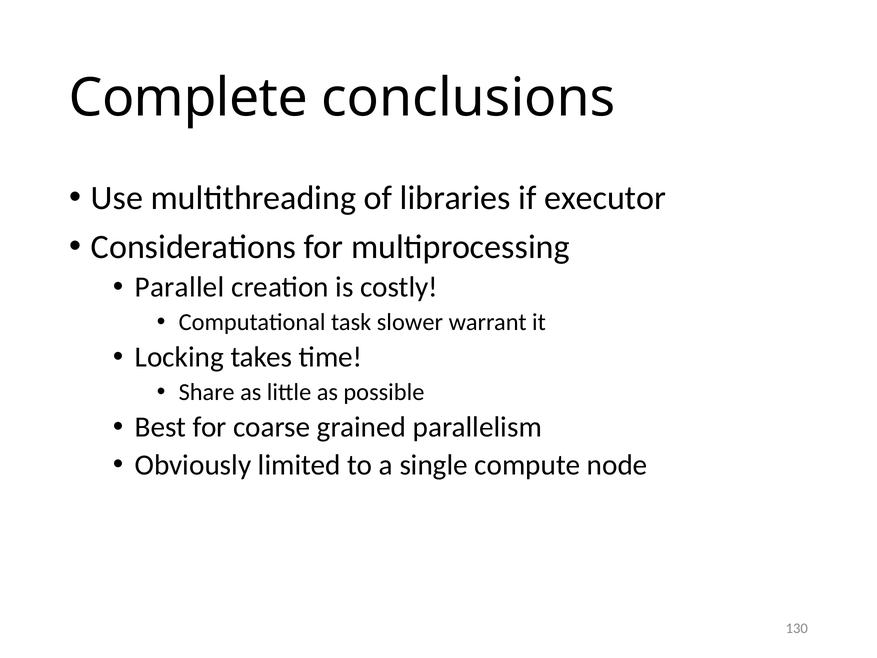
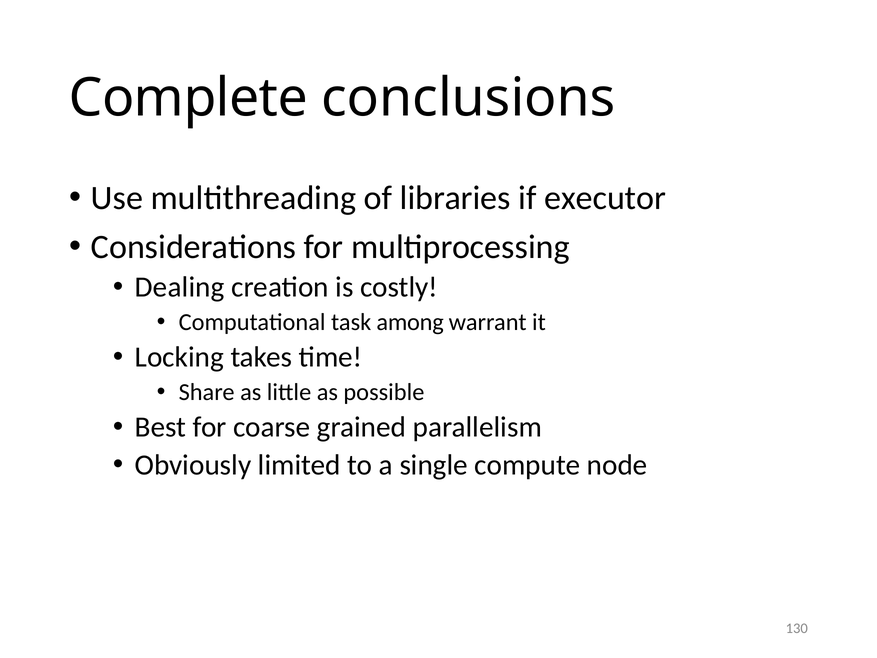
Parallel: Parallel -> Dealing
slower: slower -> among
